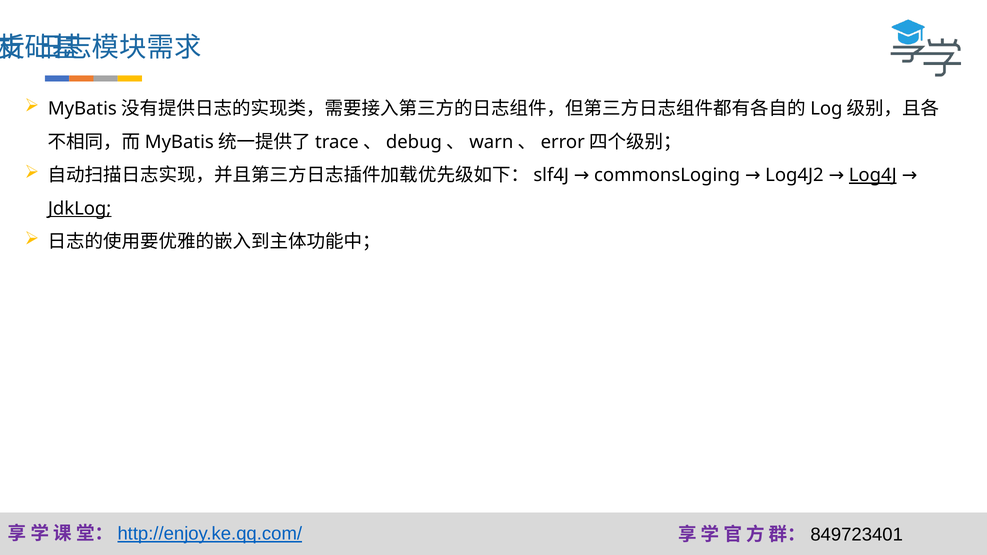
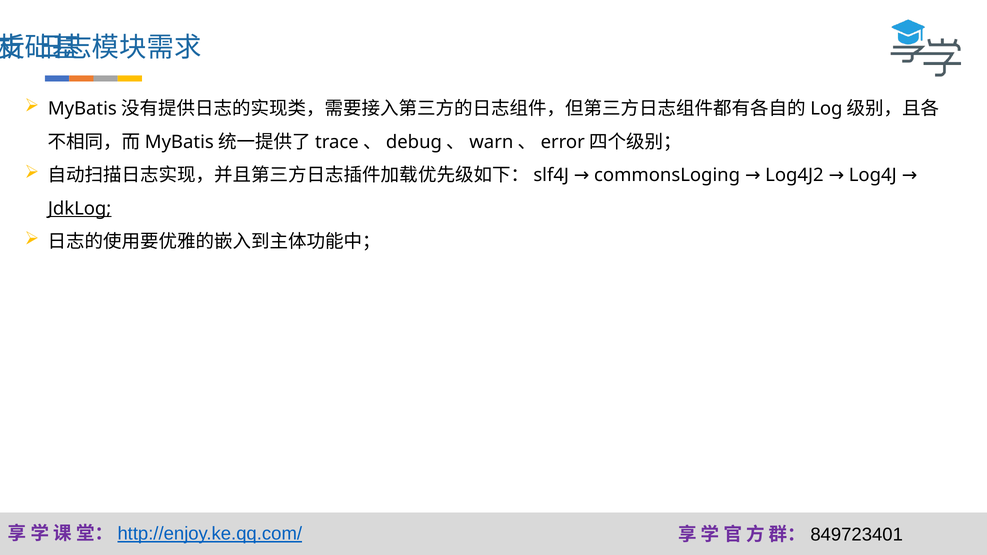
Log4J underline: present -> none
